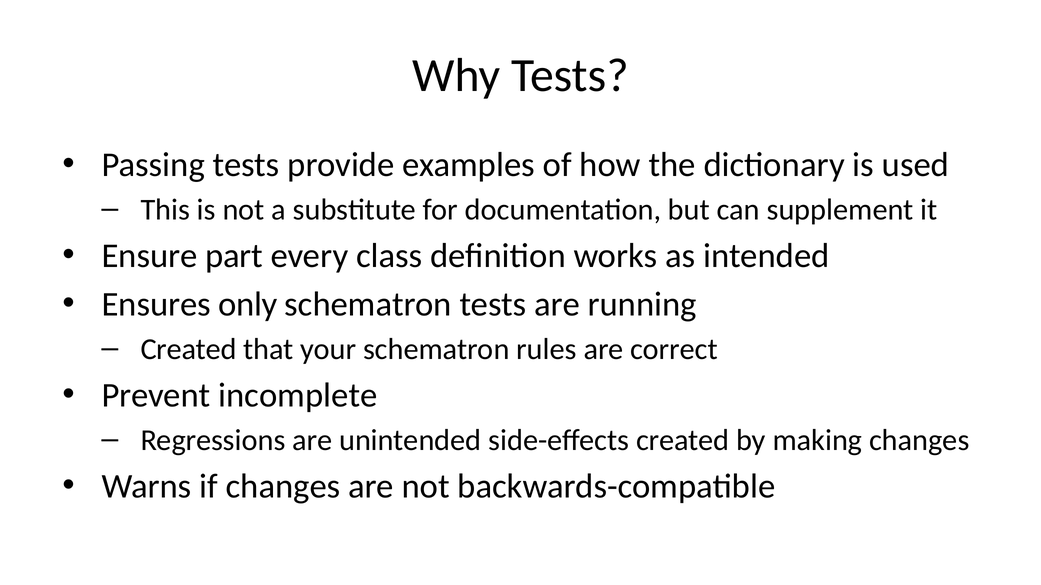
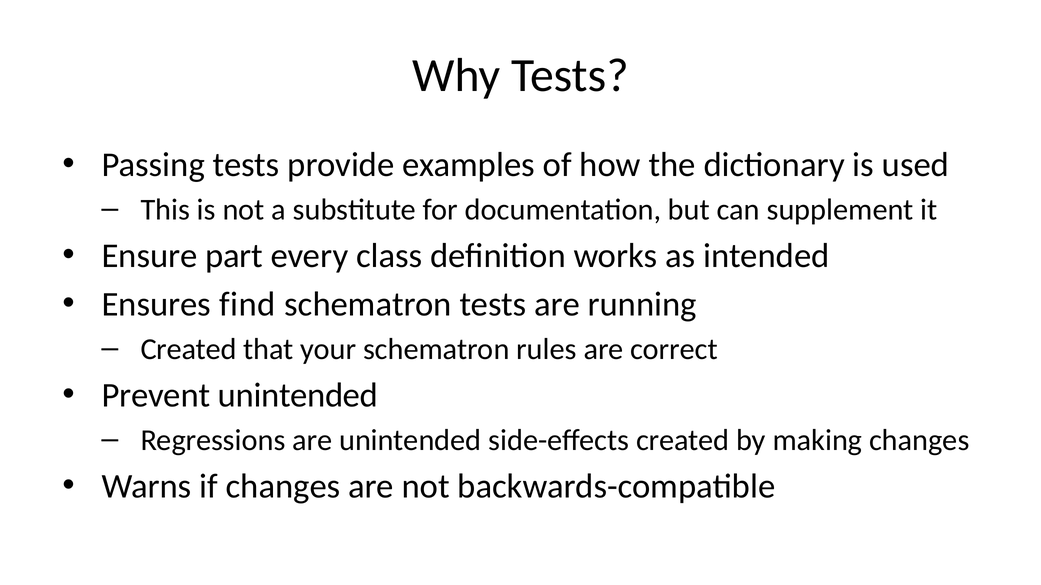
only: only -> find
Prevent incomplete: incomplete -> unintended
